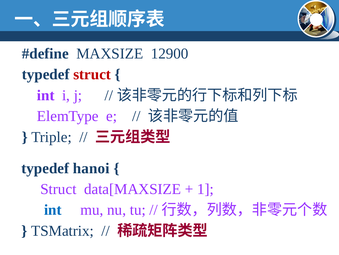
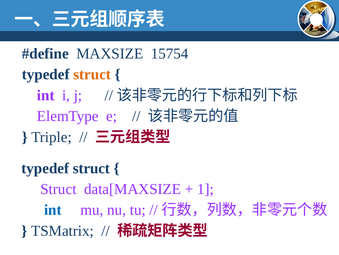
12900: 12900 -> 15754
struct at (92, 74) colour: red -> orange
hanoi at (91, 168): hanoi -> struct
